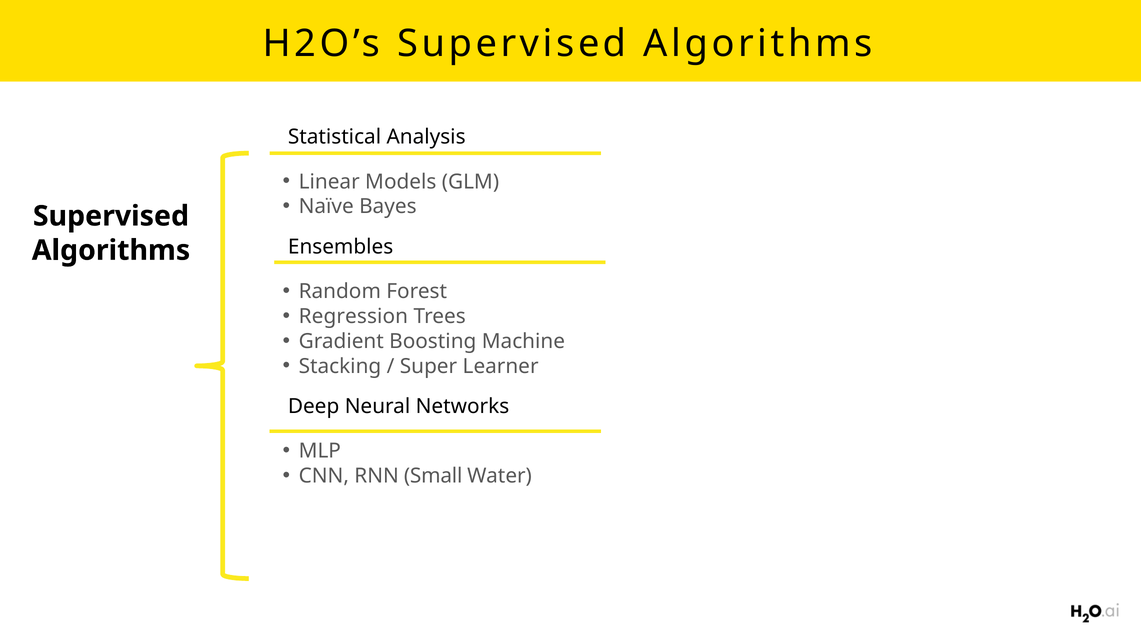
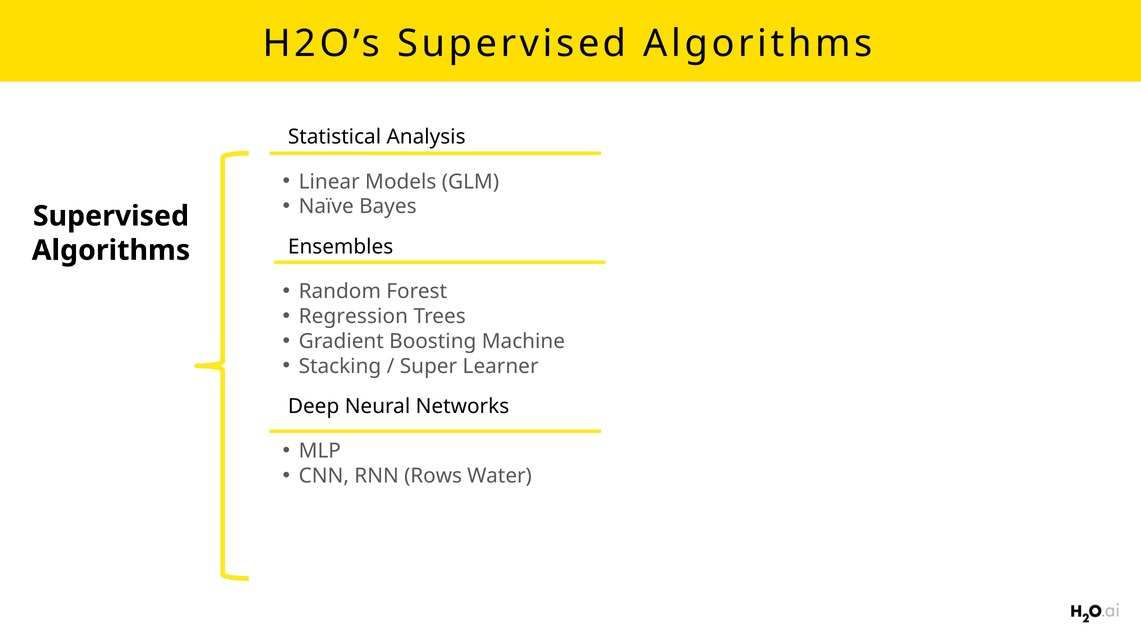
Small: Small -> Rows
